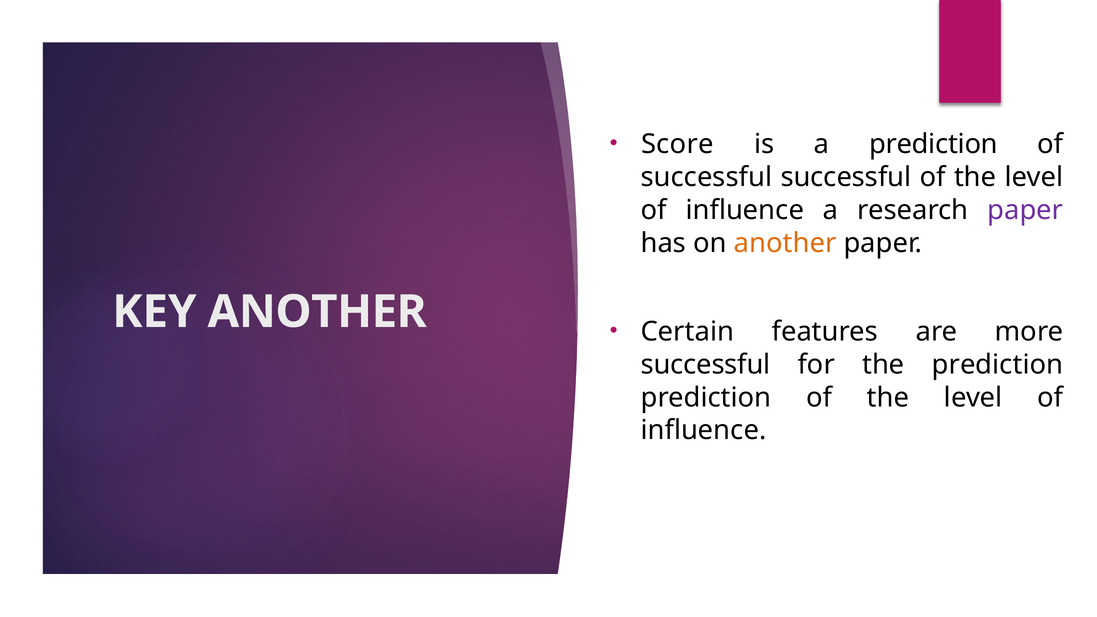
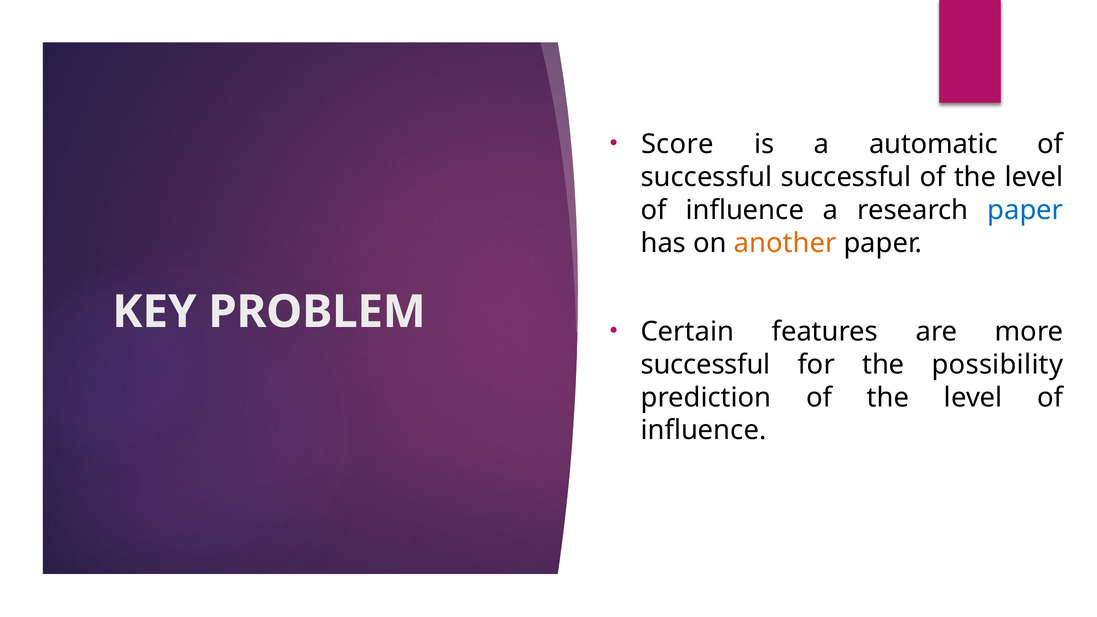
a prediction: prediction -> automatic
paper at (1025, 210) colour: purple -> blue
KEY ANOTHER: ANOTHER -> PROBLEM
the prediction: prediction -> possibility
